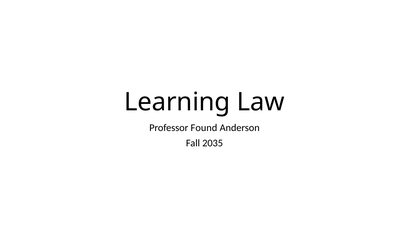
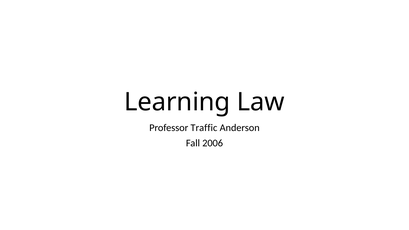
Found: Found -> Traffic
2035: 2035 -> 2006
